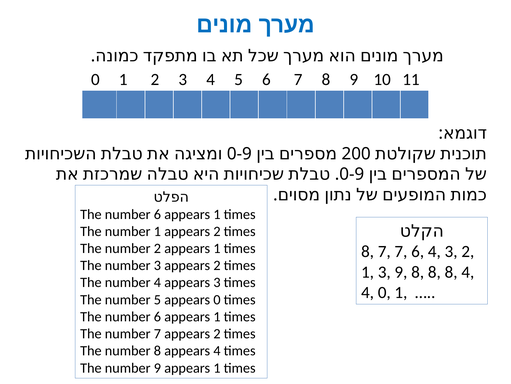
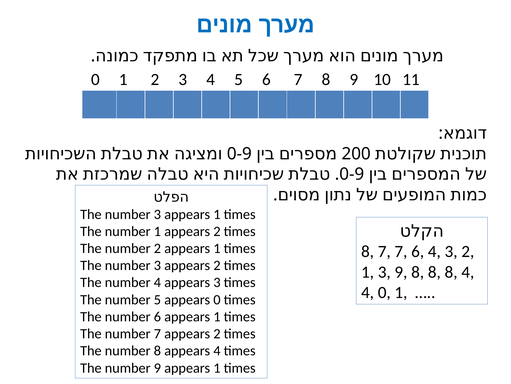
6 at (157, 214): 6 -> 3
